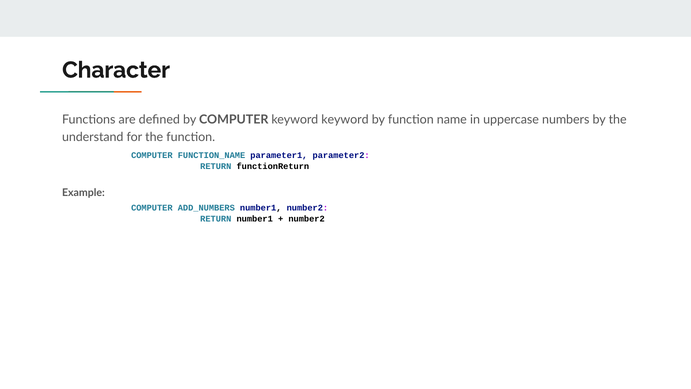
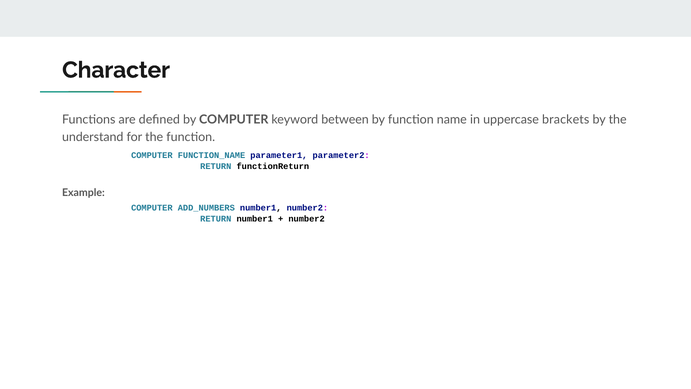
keyword keyword: keyword -> between
numbers: numbers -> brackets
